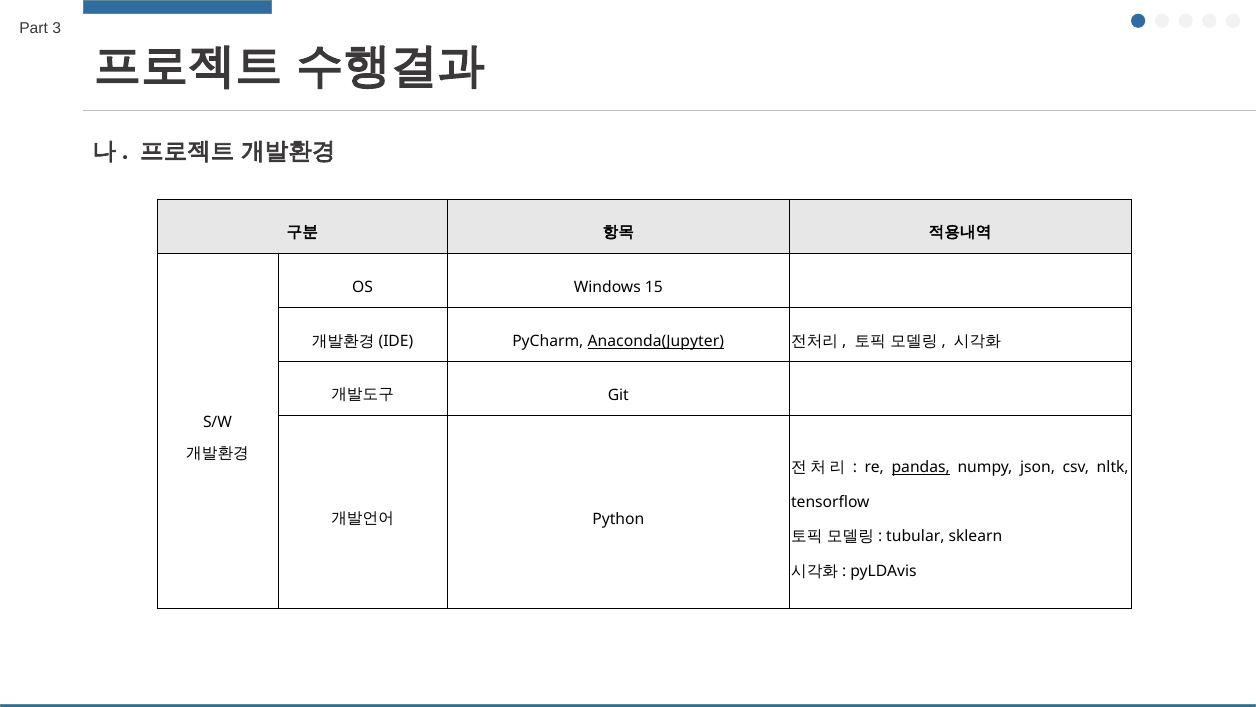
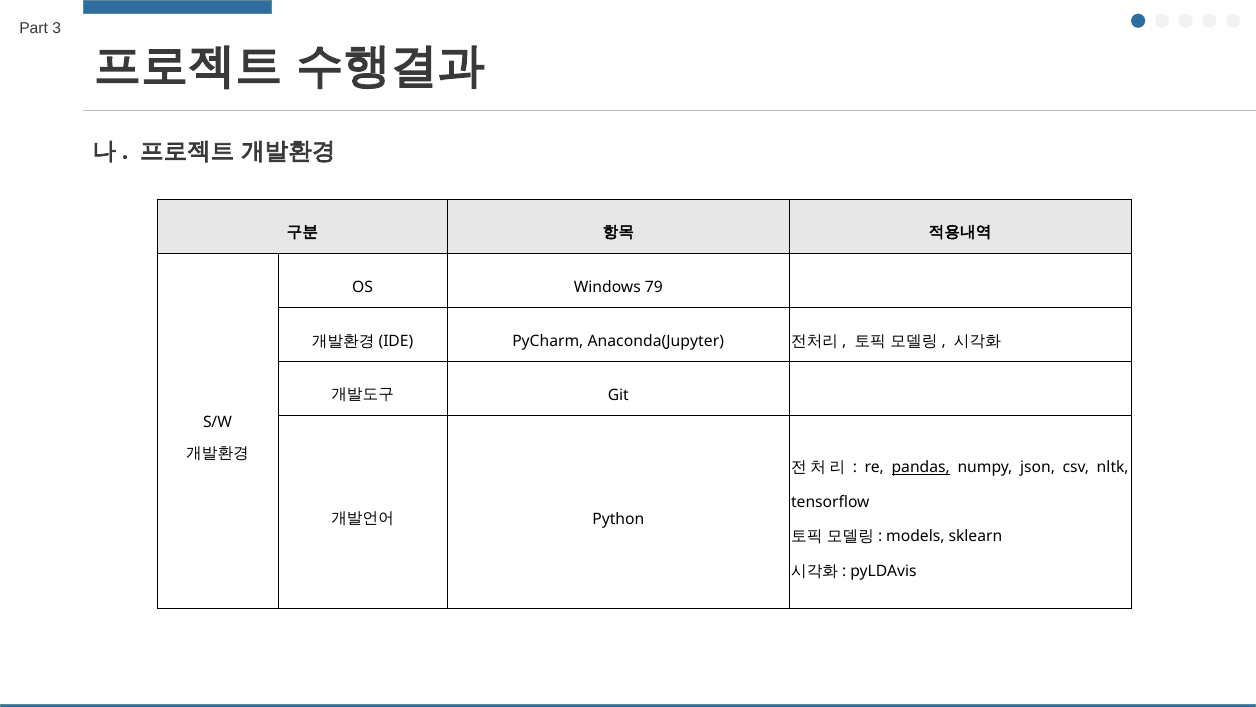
15: 15 -> 79
Anaconda(Jupyter underline: present -> none
tubular: tubular -> models
